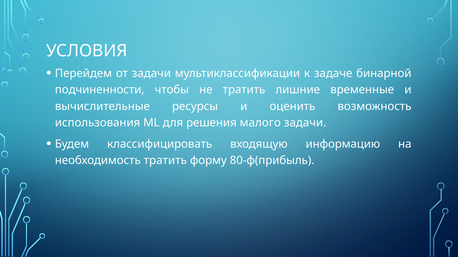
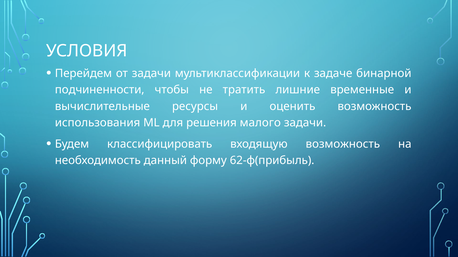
входящую информацию: информацию -> возможность
необходимость тратить: тратить -> данный
80-ф(прибыль: 80-ф(прибыль -> 62-ф(прибыль
